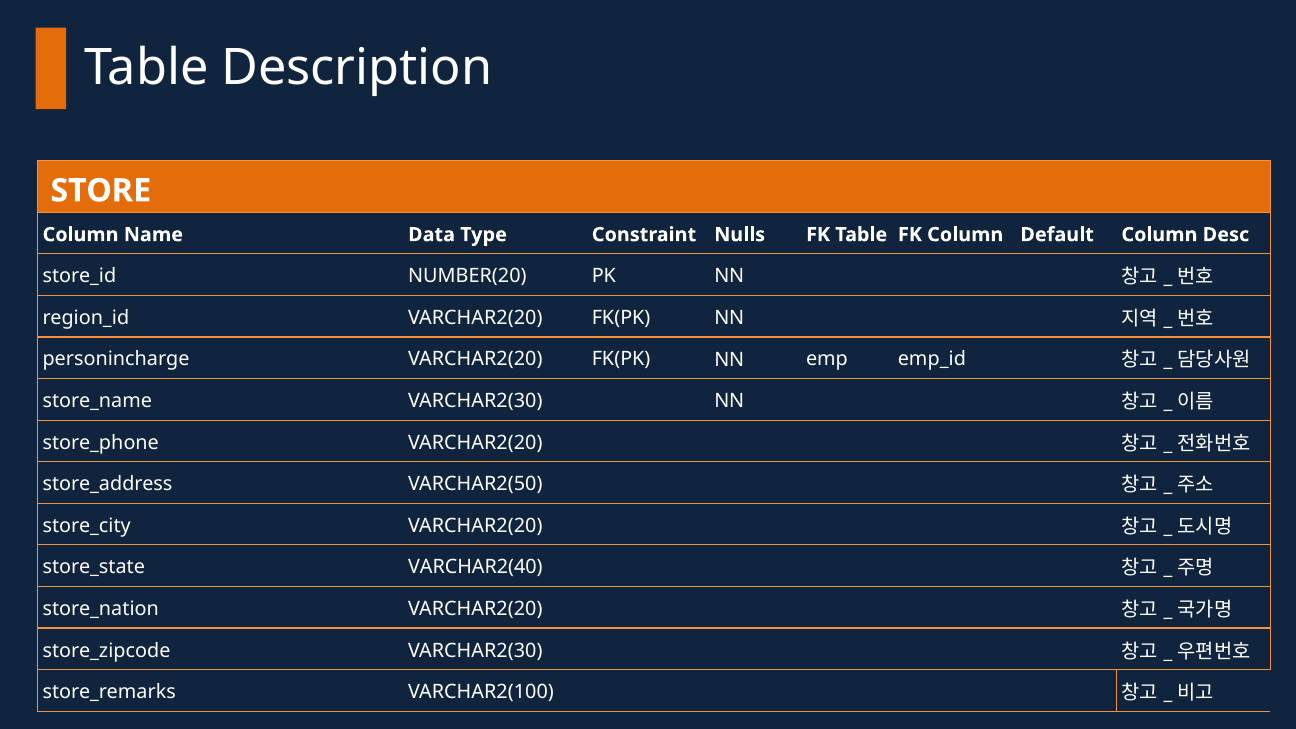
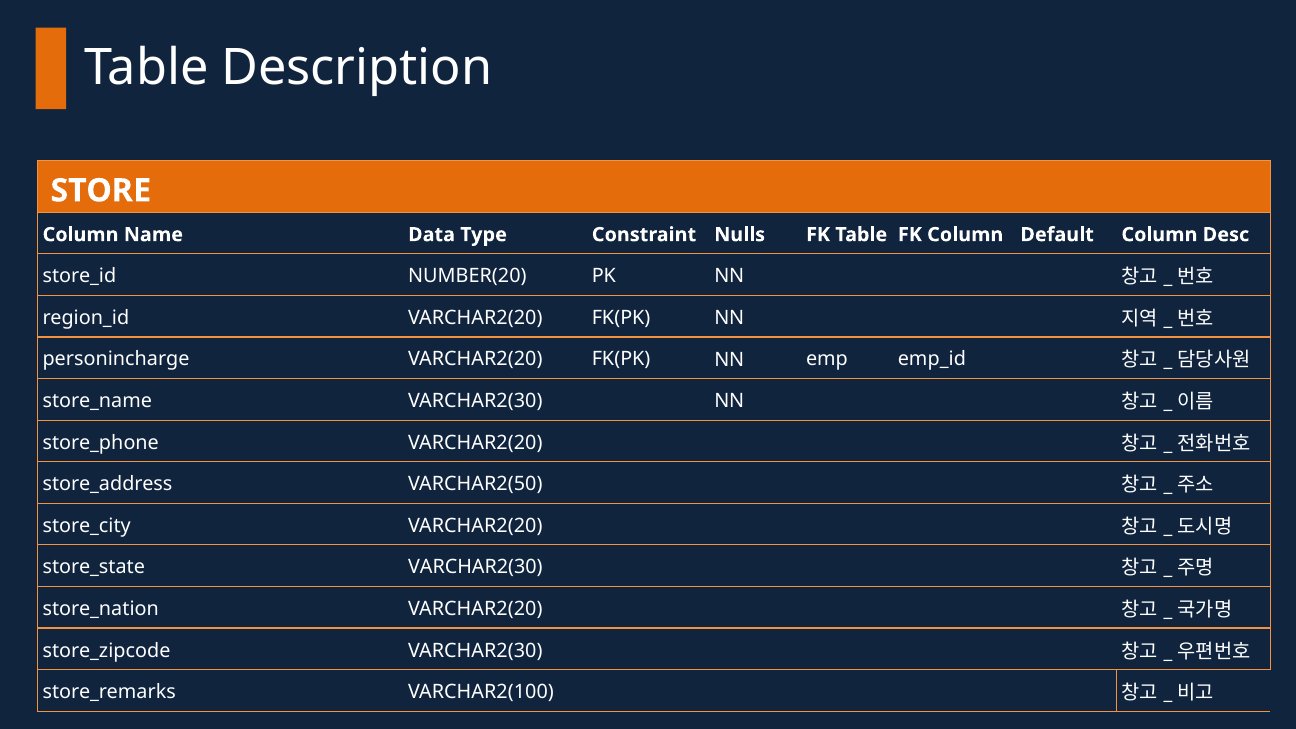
VARCHAR2(40 at (475, 567): VARCHAR2(40 -> VARCHAR2(30
